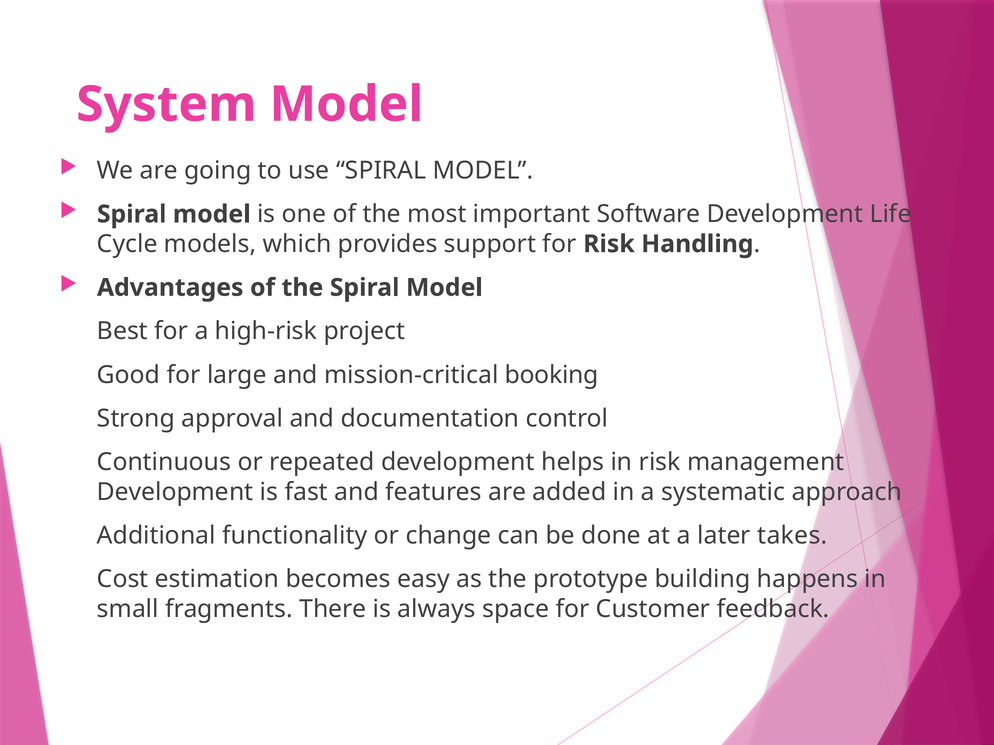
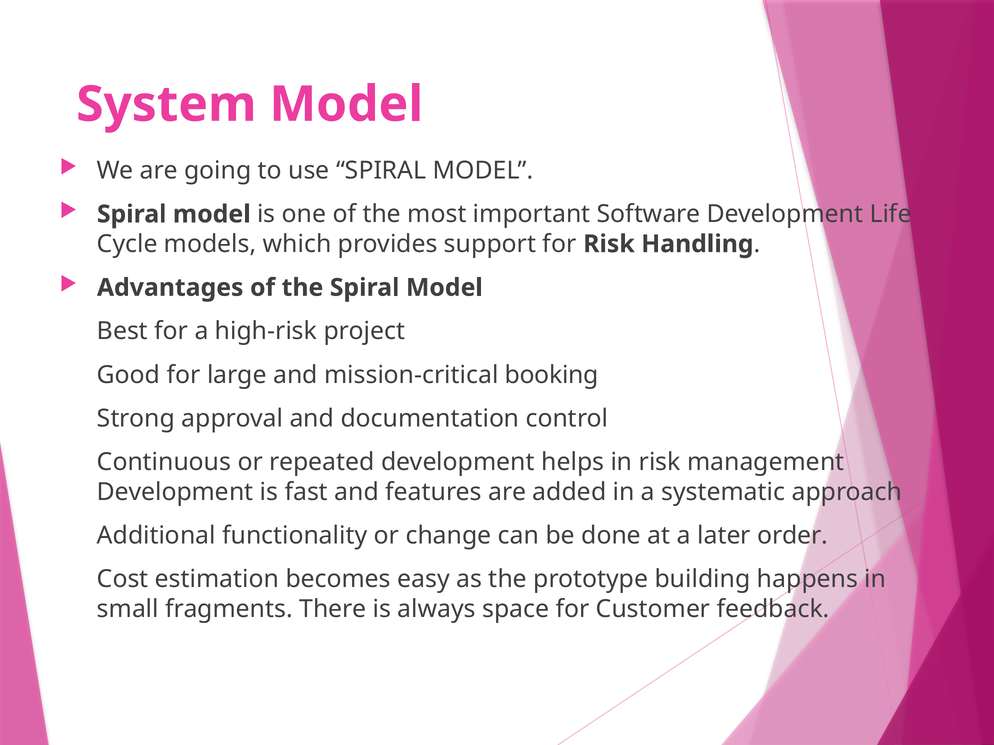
takes: takes -> order
